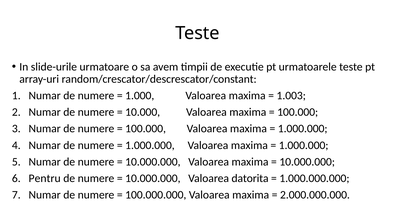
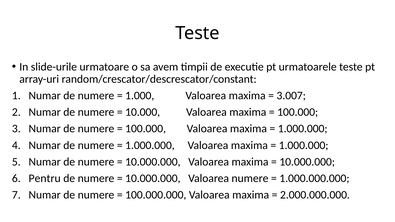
1.003: 1.003 -> 3.007
Valoarea datorita: datorita -> numere
